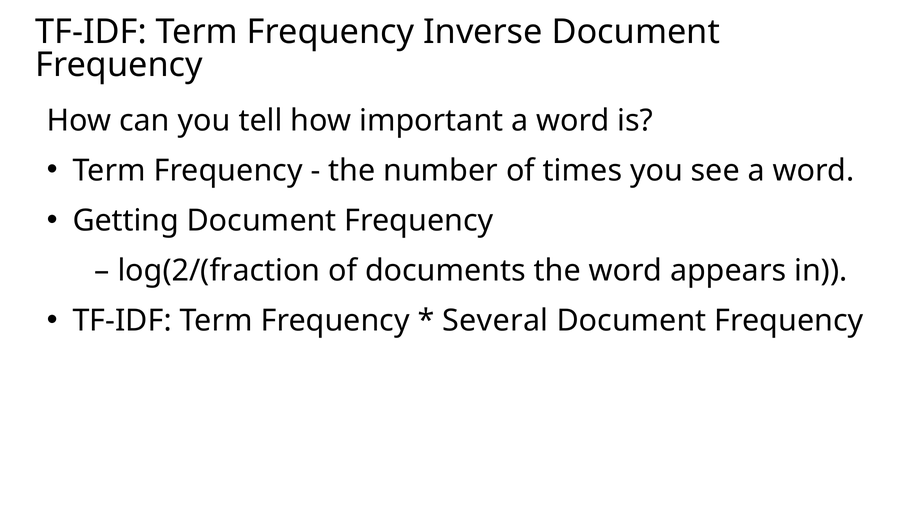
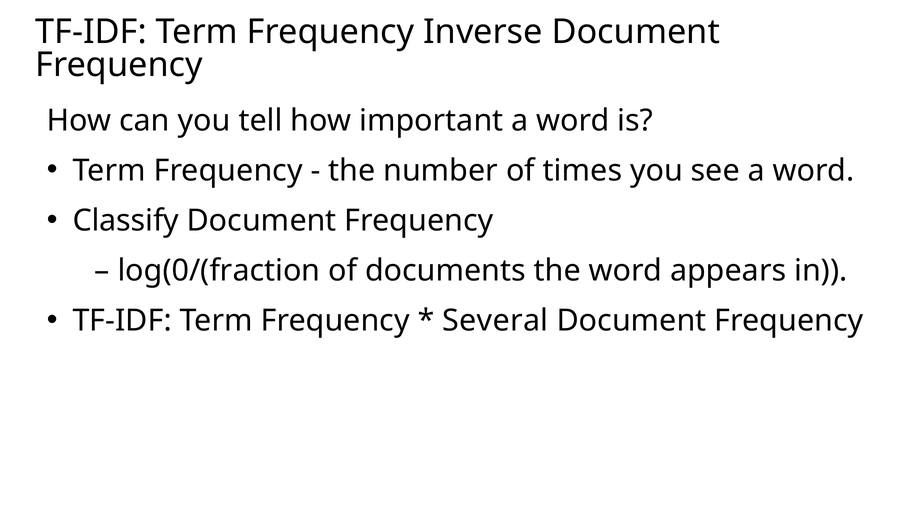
Getting: Getting -> Classify
log(2/(fraction: log(2/(fraction -> log(0/(fraction
